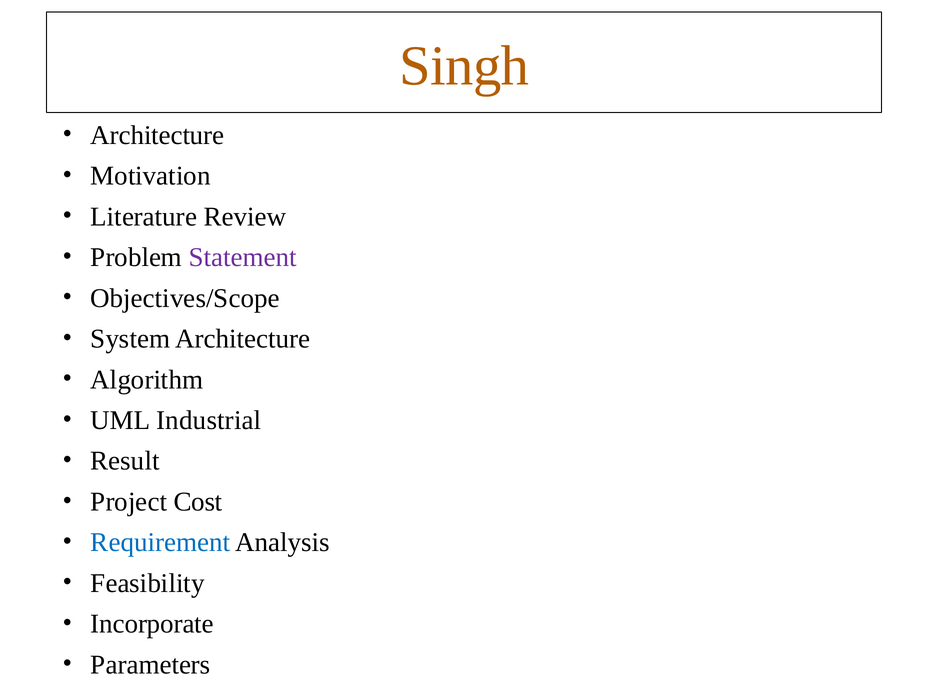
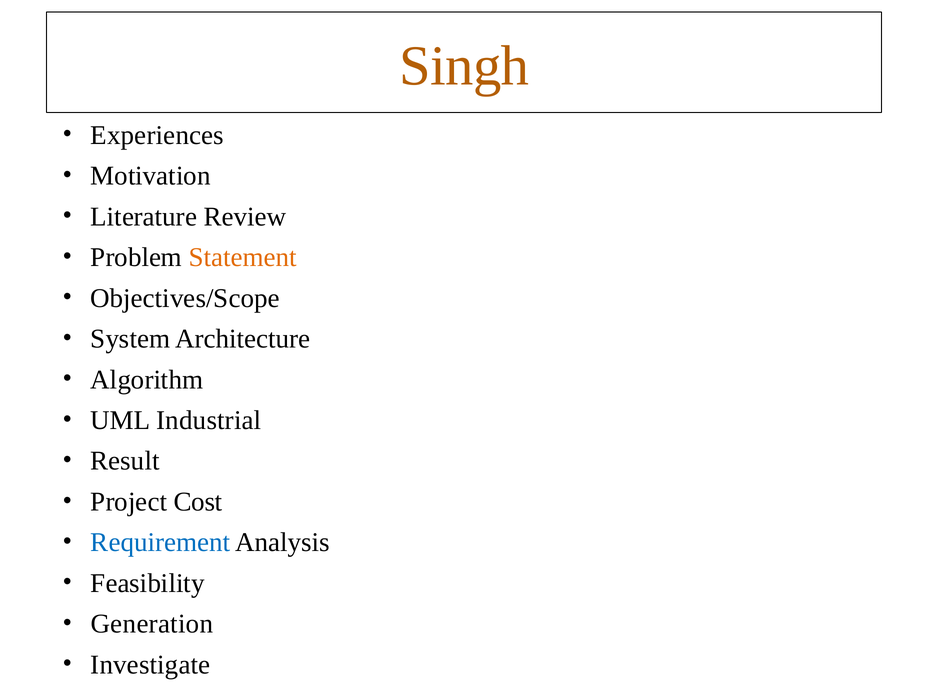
Architecture at (157, 135): Architecture -> Experiences
Statement colour: purple -> orange
Incorporate: Incorporate -> Generation
Parameters: Parameters -> Investigate
